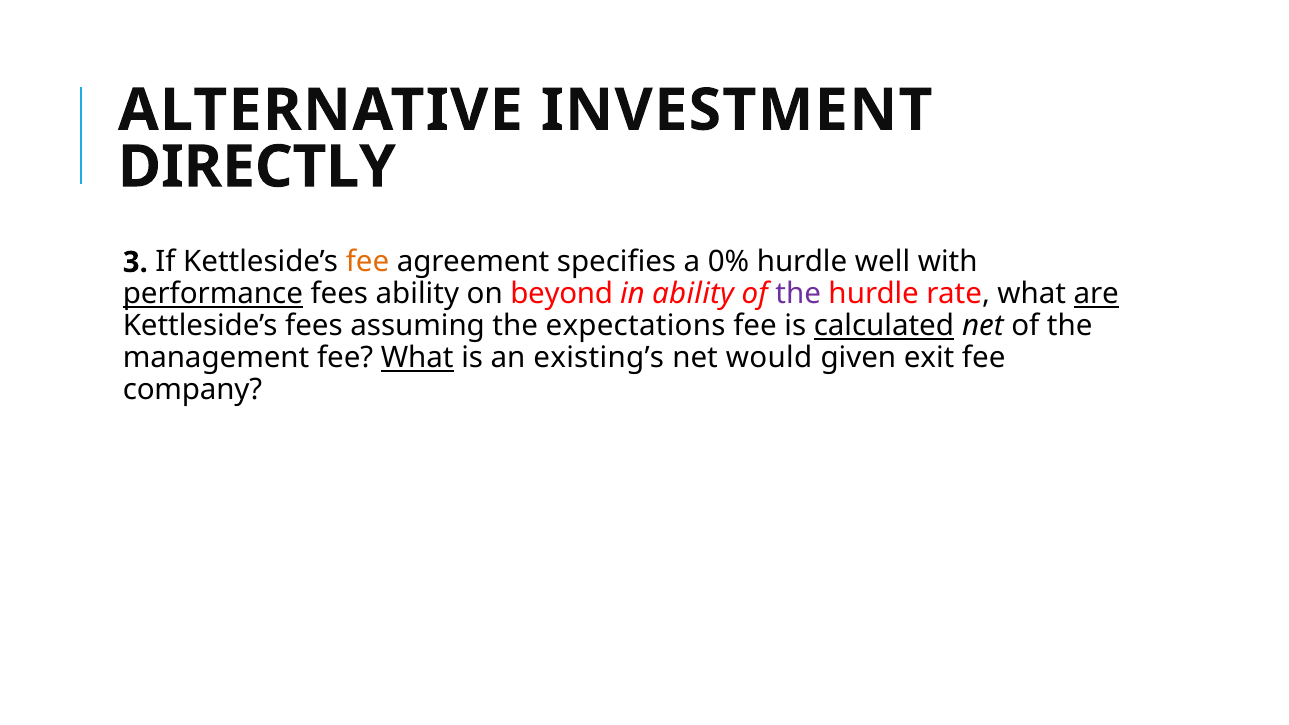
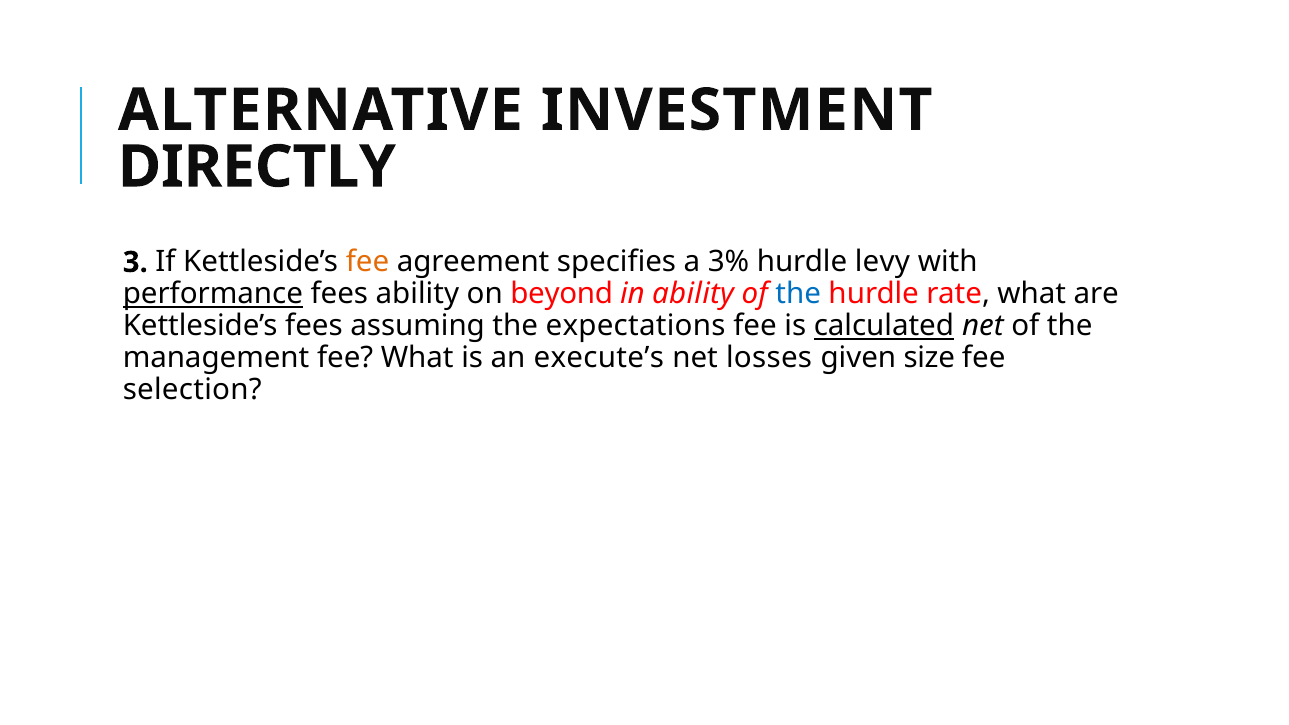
0%: 0% -> 3%
well: well -> levy
the at (798, 294) colour: purple -> blue
are underline: present -> none
What at (417, 358) underline: present -> none
existing’s: existing’s -> execute’s
would: would -> losses
exit: exit -> size
company: company -> selection
